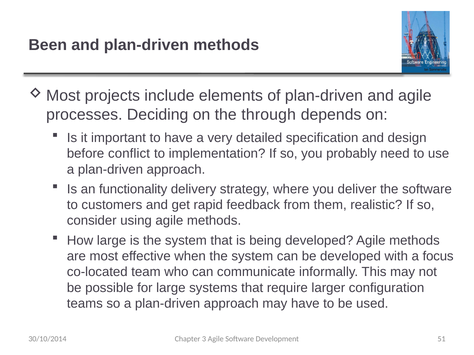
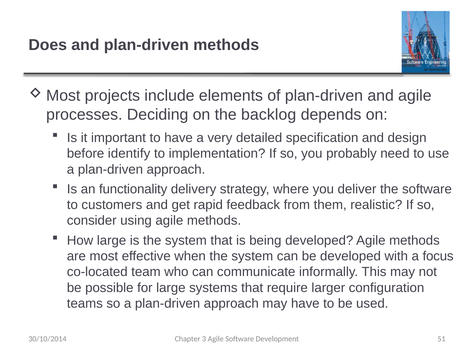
Been: Been -> Does
through: through -> backlog
conflict: conflict -> identify
